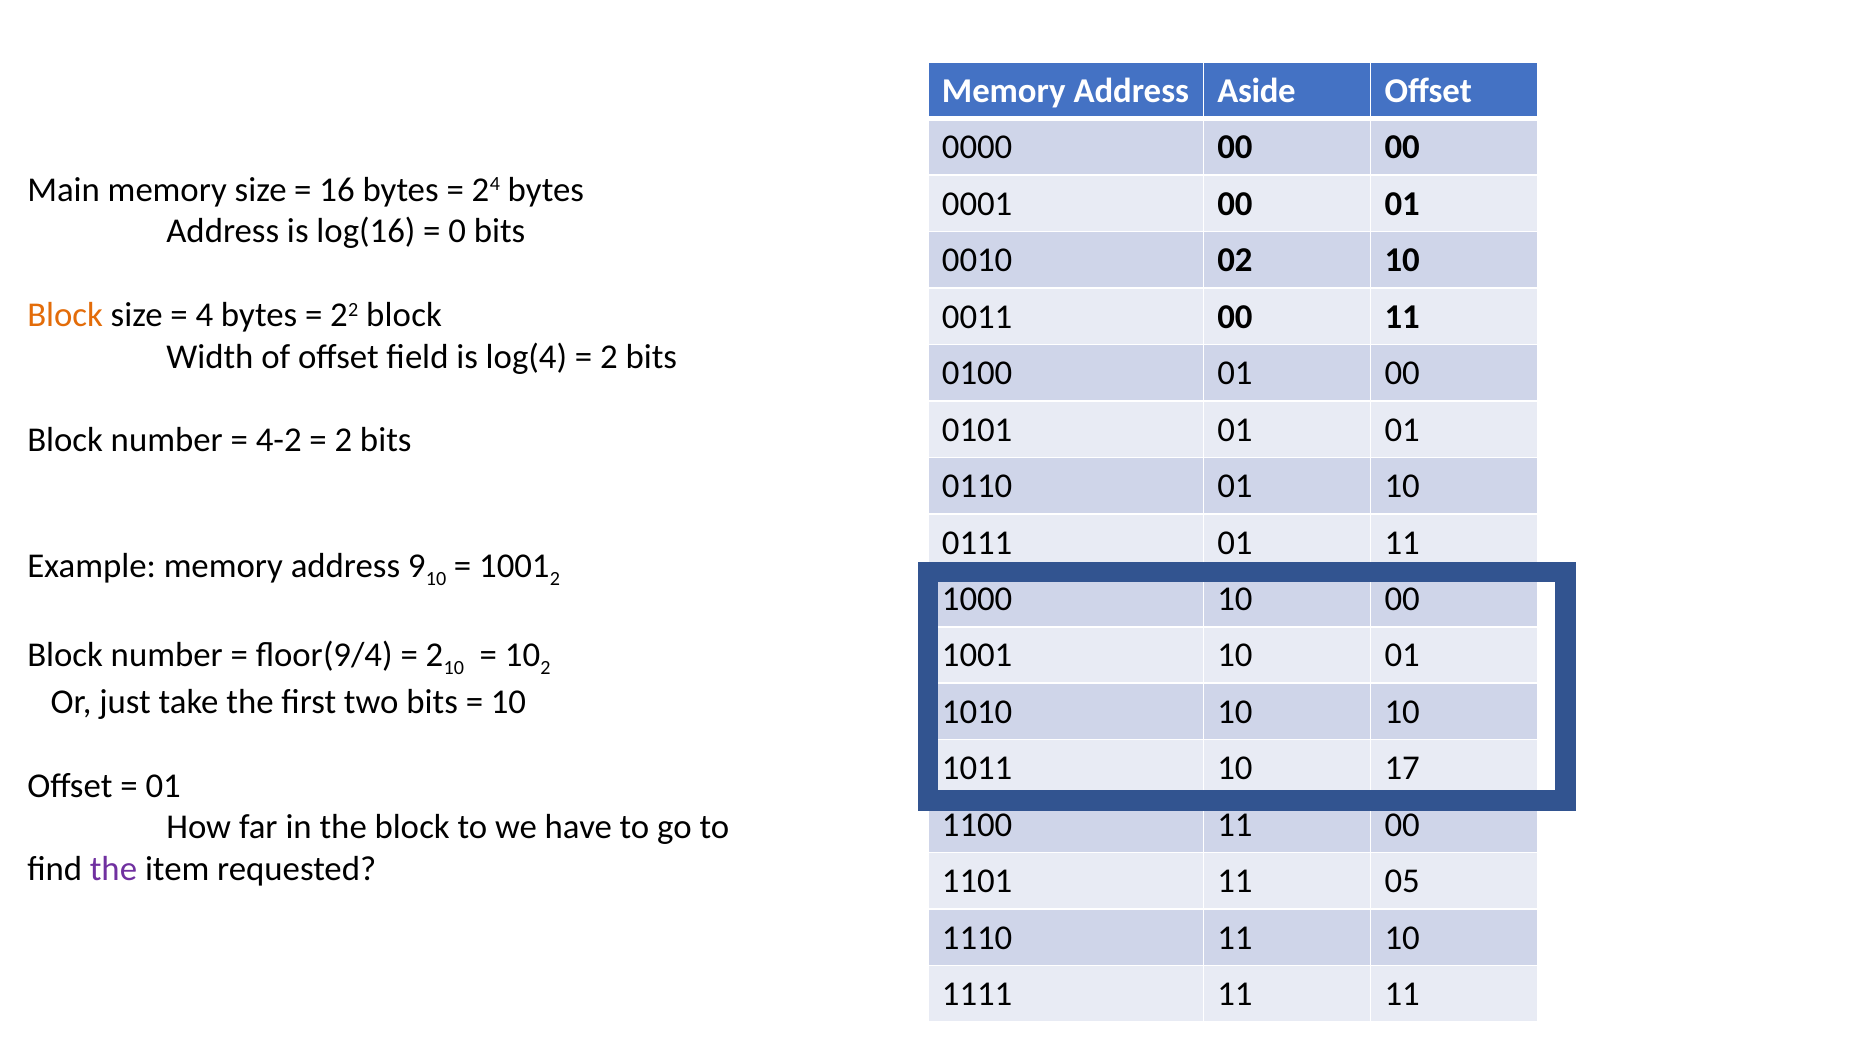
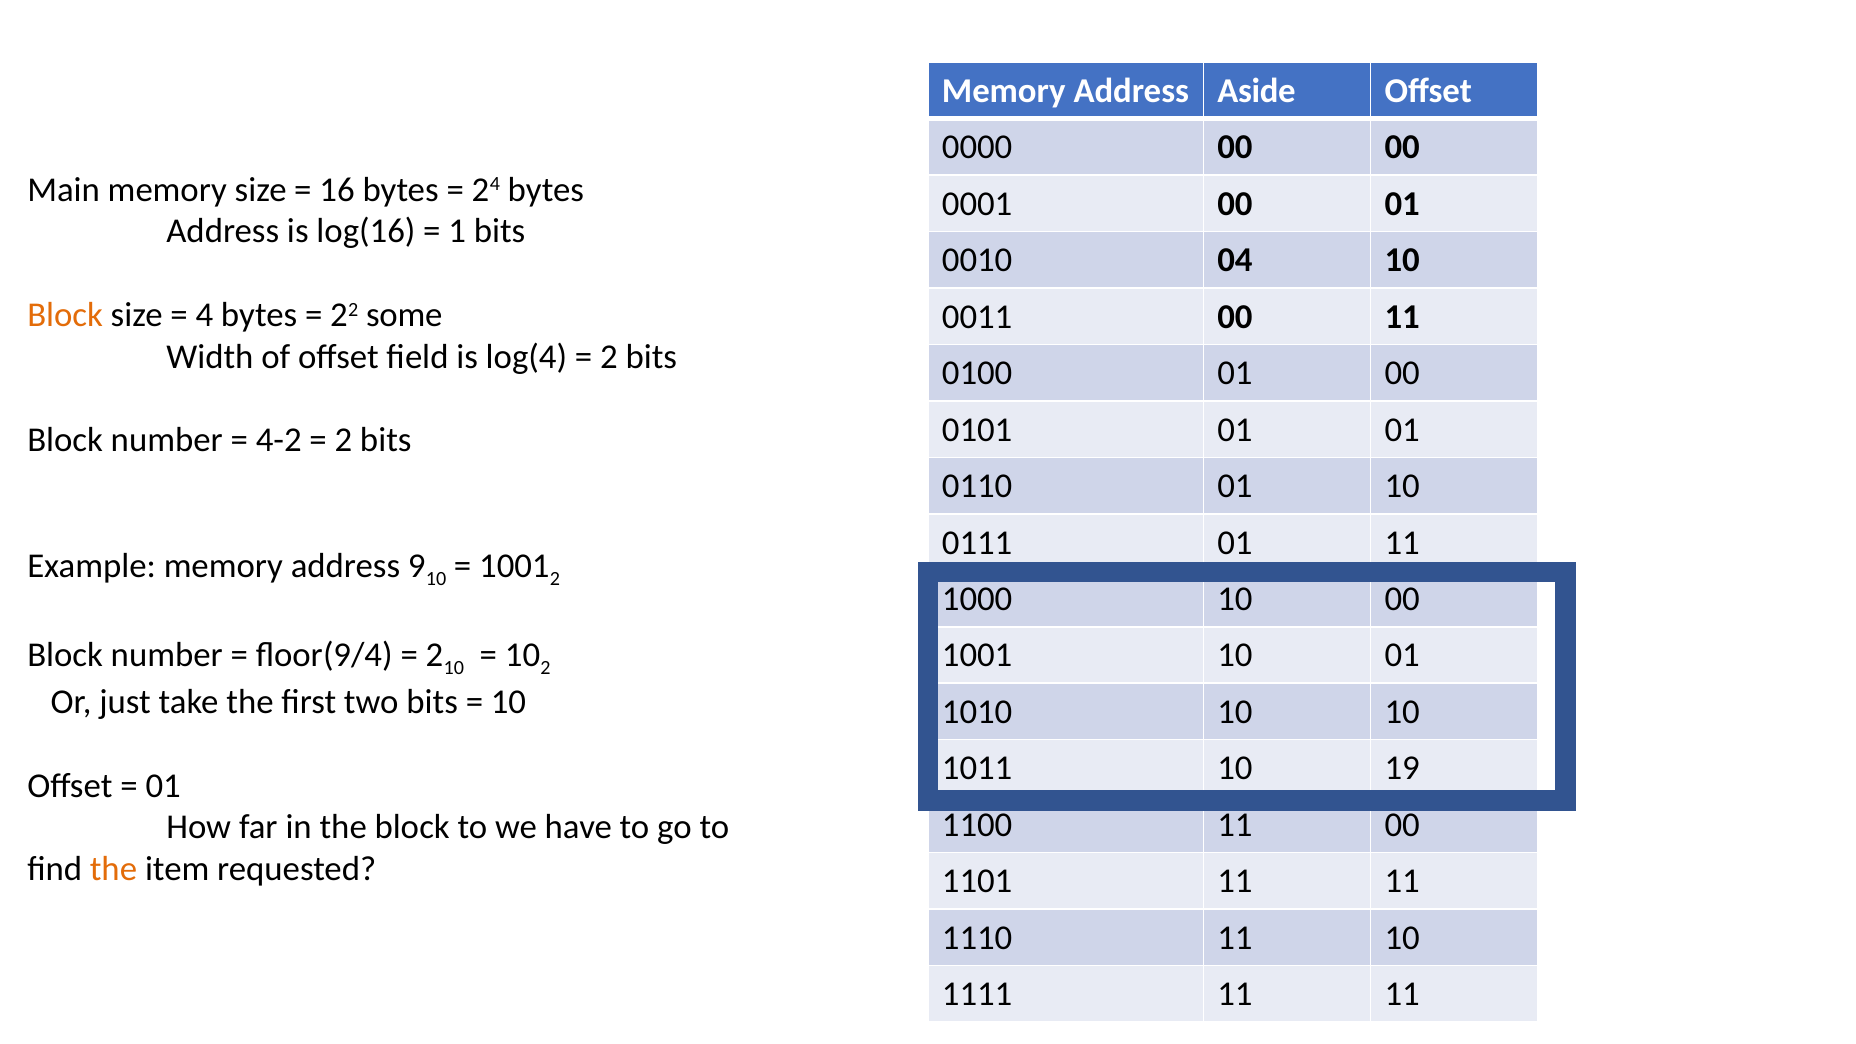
0: 0 -> 1
02: 02 -> 04
22 block: block -> some
17: 17 -> 19
the at (113, 869) colour: purple -> orange
1101 11 05: 05 -> 11
